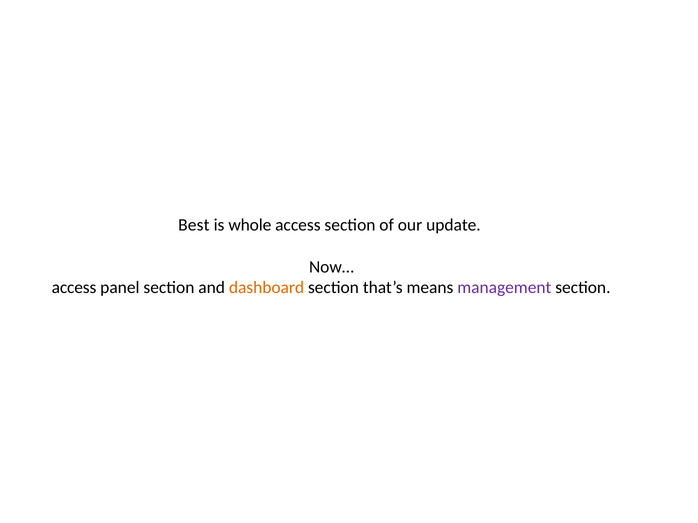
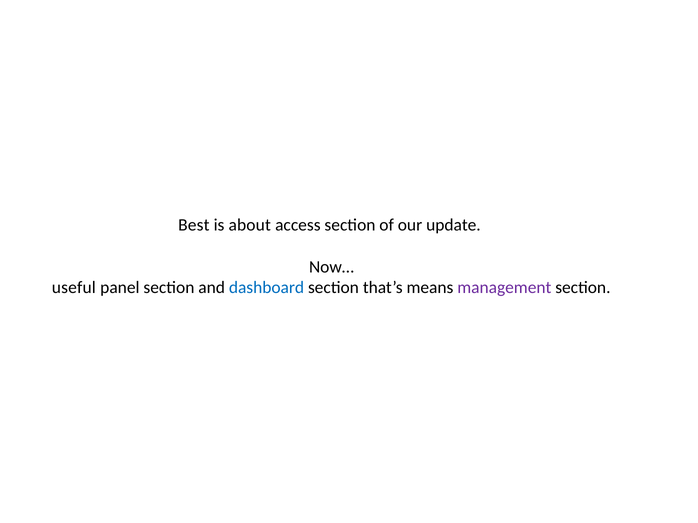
whole: whole -> about
access at (74, 288): access -> useful
dashboard colour: orange -> blue
